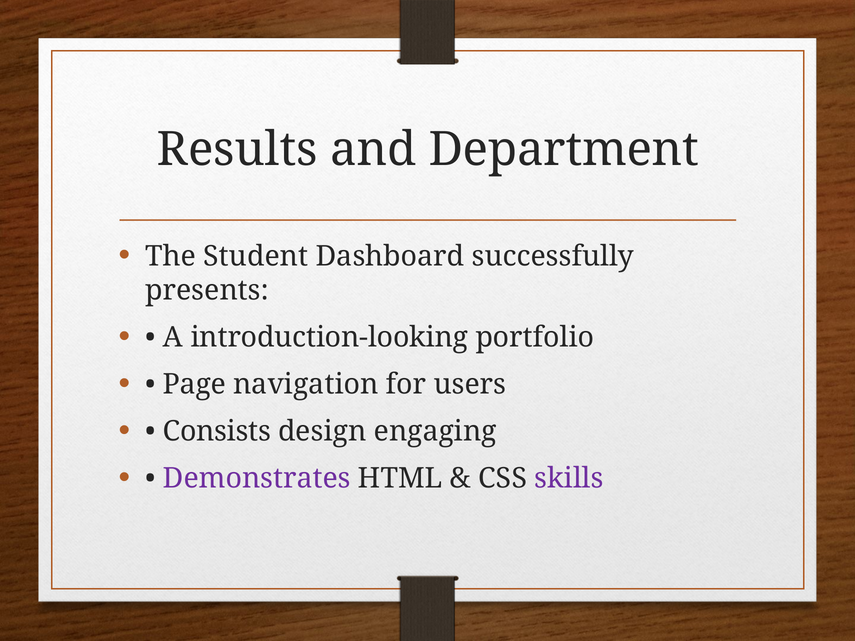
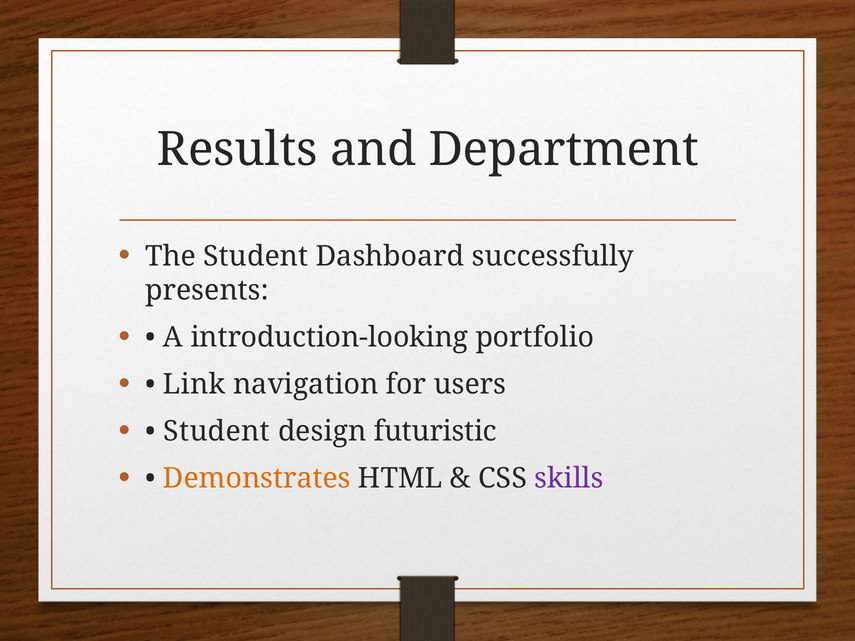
Page: Page -> Link
Consists at (217, 431): Consists -> Student
engaging: engaging -> futuristic
Demonstrates colour: purple -> orange
